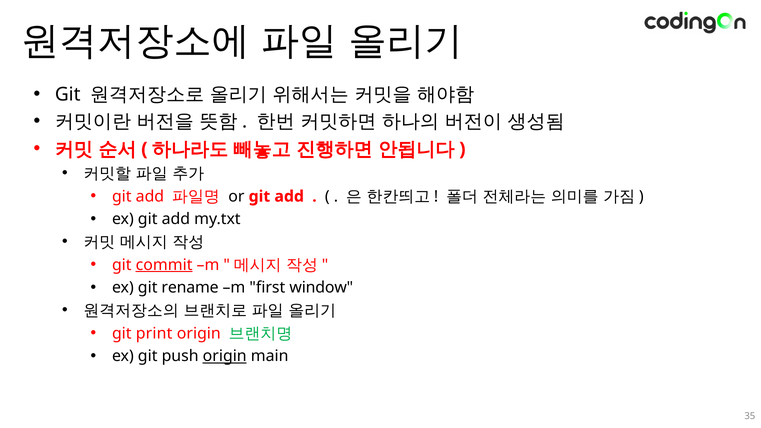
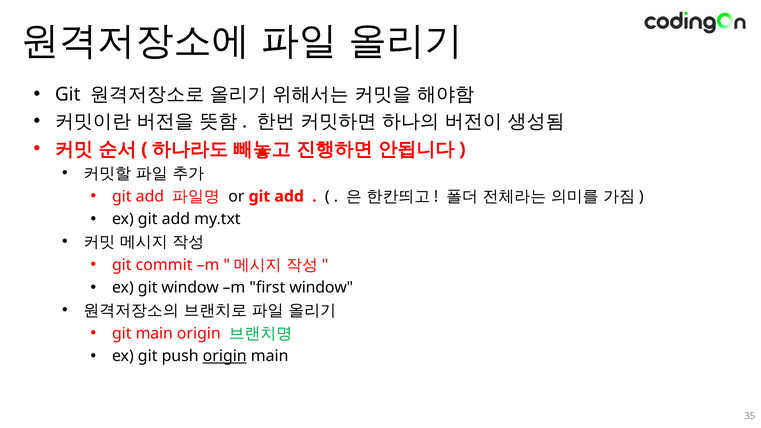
commit underline: present -> none
git rename: rename -> window
git print: print -> main
